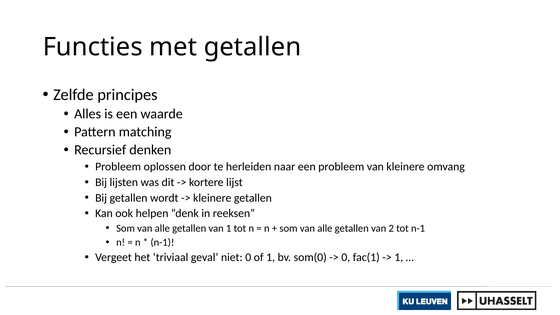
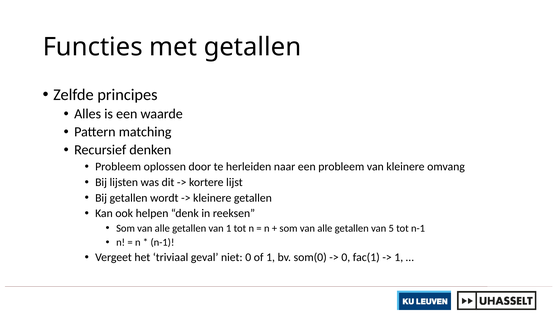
2: 2 -> 5
